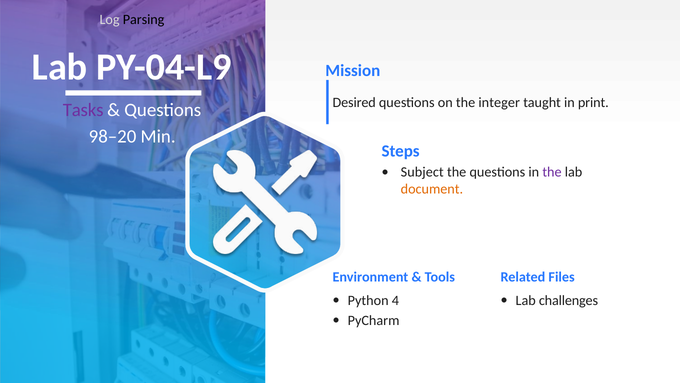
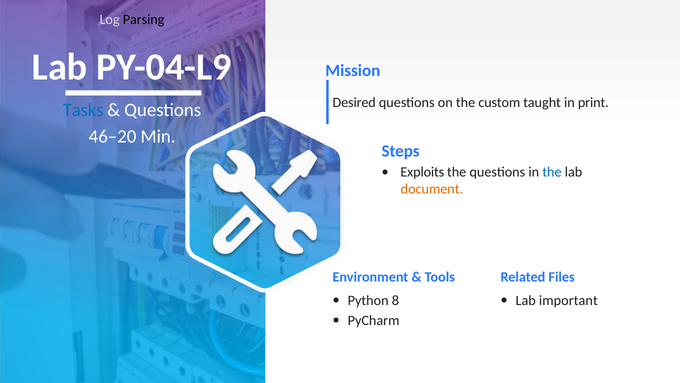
integer: integer -> custom
Tasks colour: purple -> blue
98–20: 98–20 -> 46–20
Subject: Subject -> Exploits
the at (552, 172) colour: purple -> blue
challenges: challenges -> important
4: 4 -> 8
